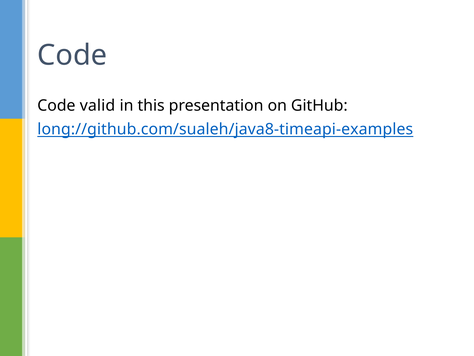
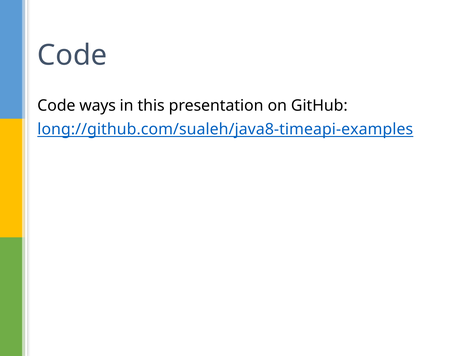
valid: valid -> ways
